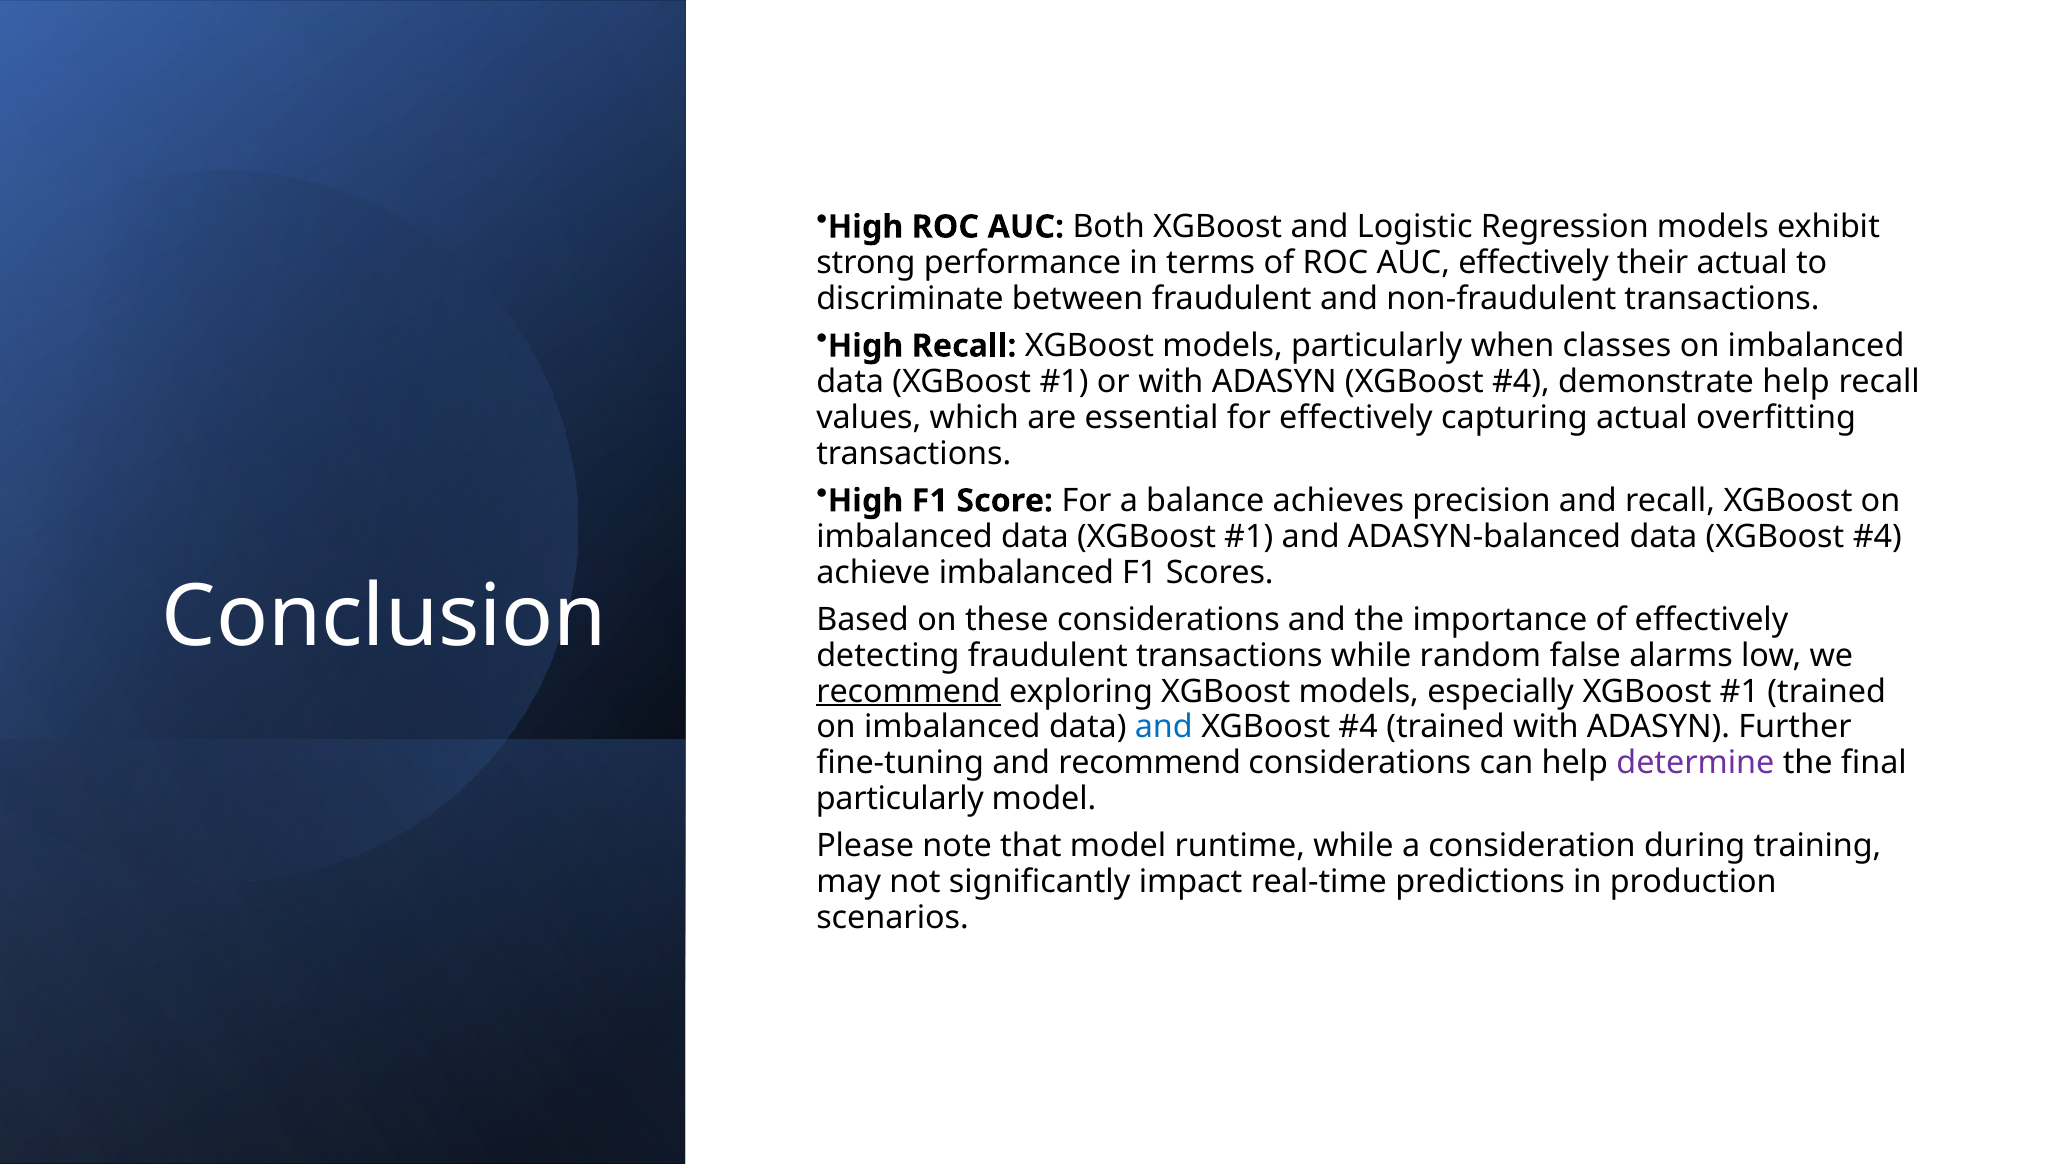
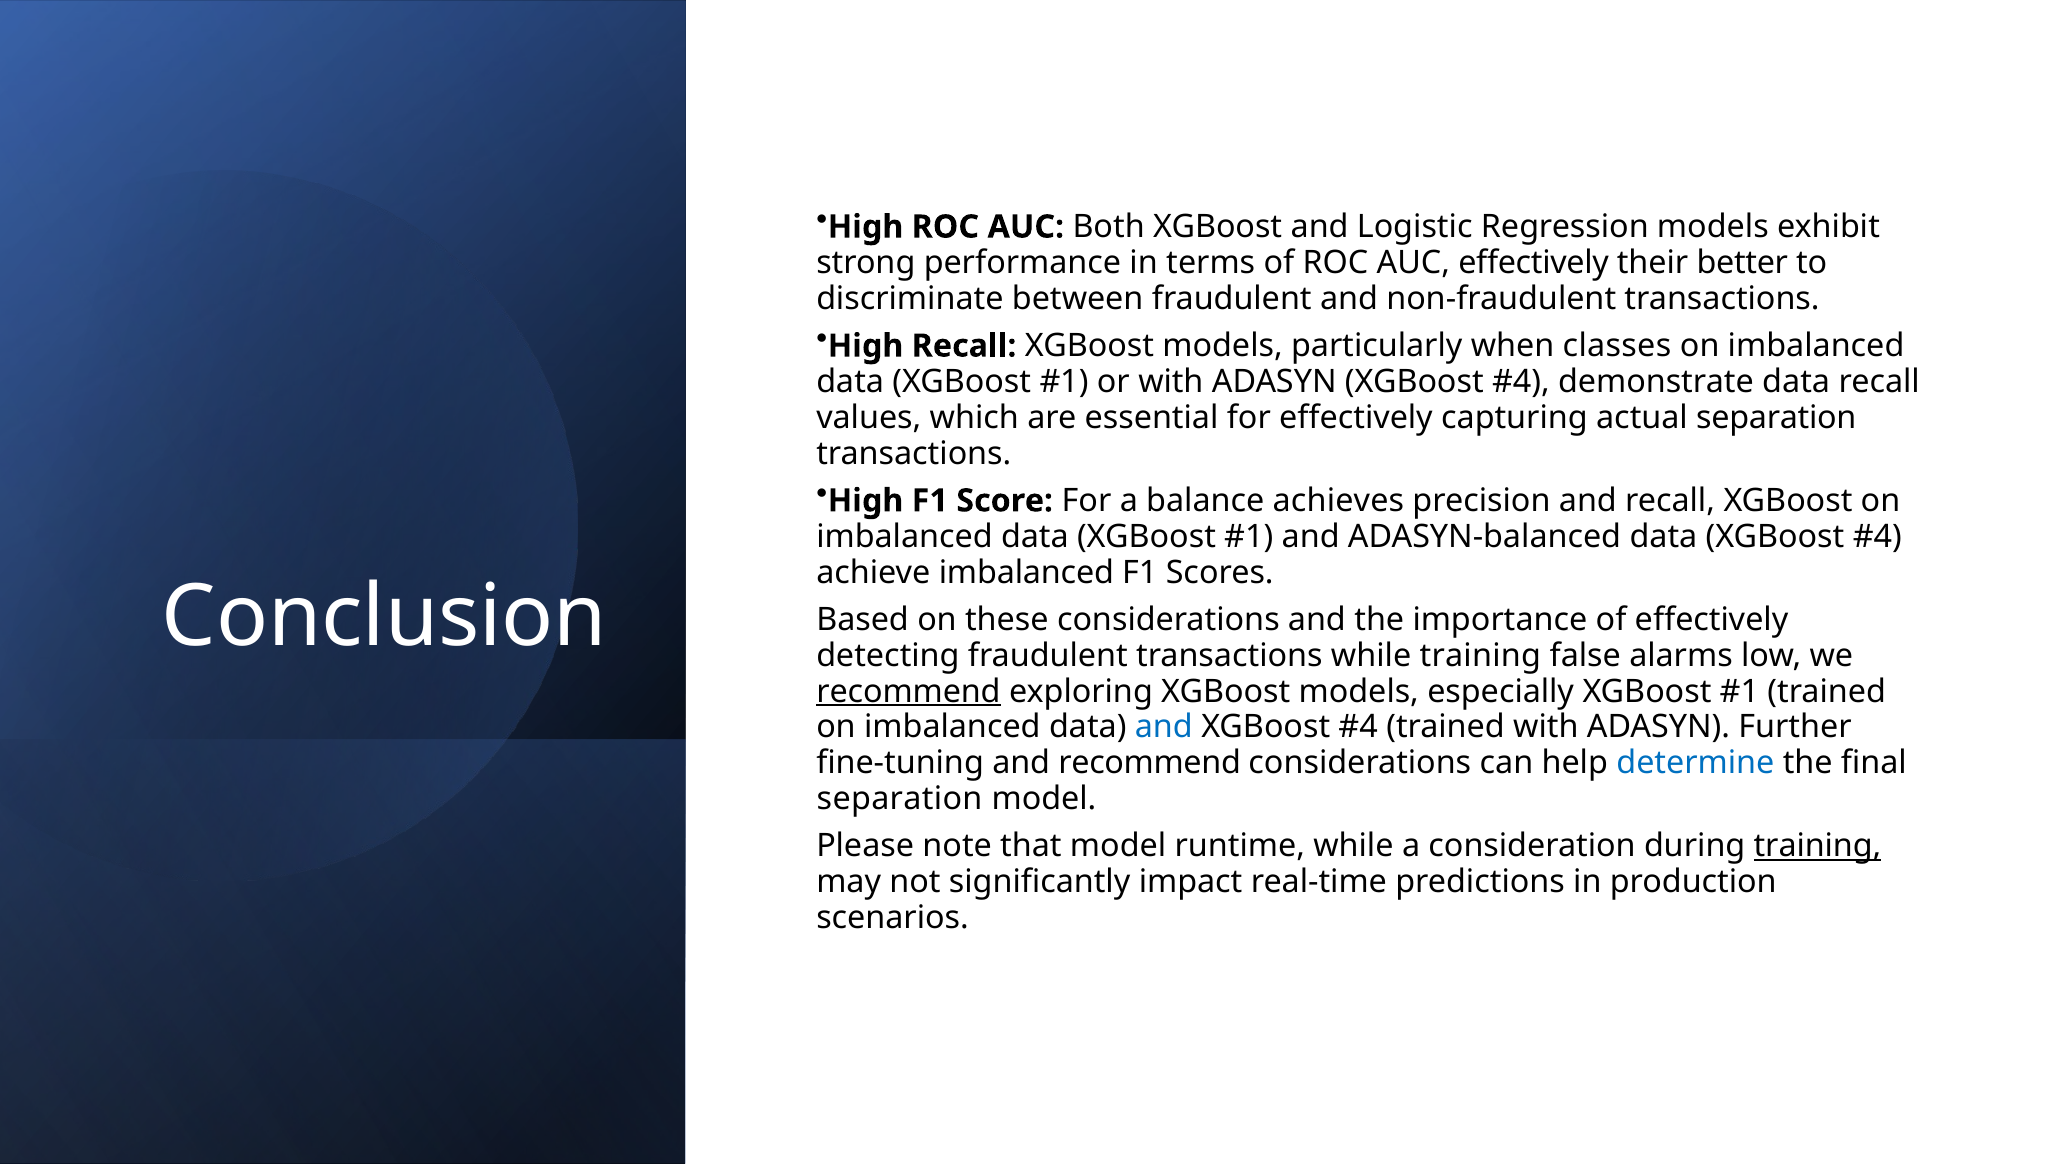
their actual: actual -> better
demonstrate help: help -> data
actual overfitting: overfitting -> separation
while random: random -> training
determine colour: purple -> blue
particularly at (900, 799): particularly -> separation
training at (1817, 846) underline: none -> present
